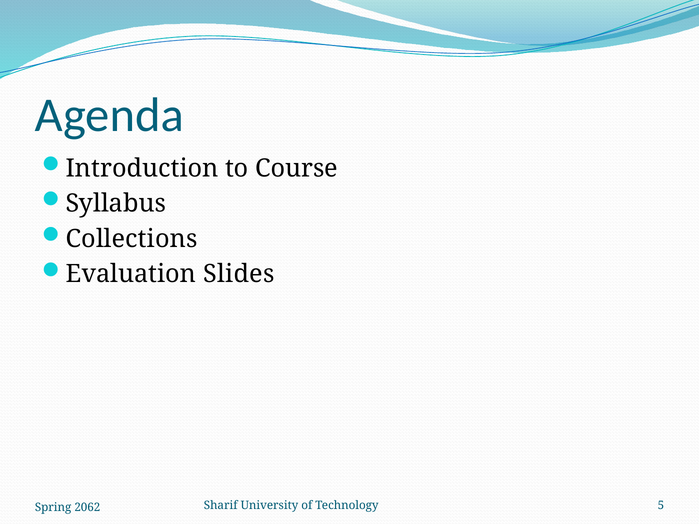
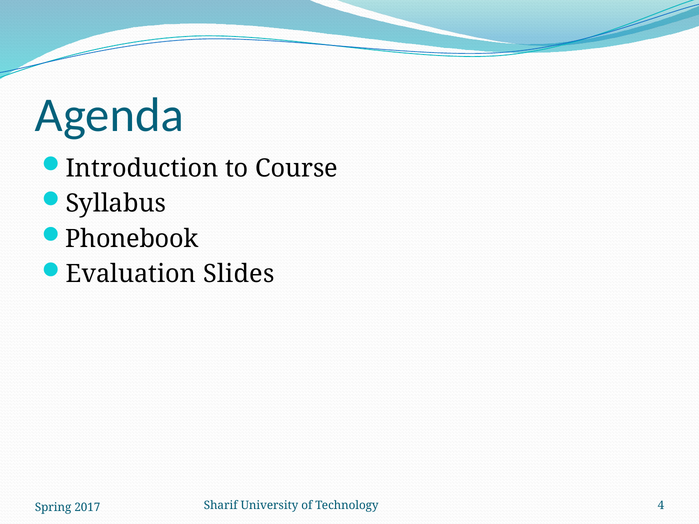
Collections: Collections -> Phonebook
5: 5 -> 4
2062: 2062 -> 2017
